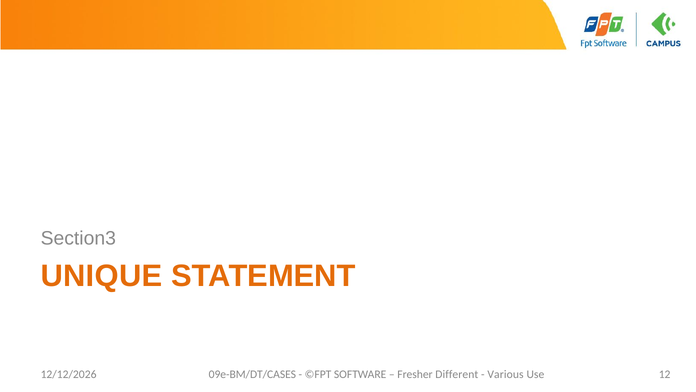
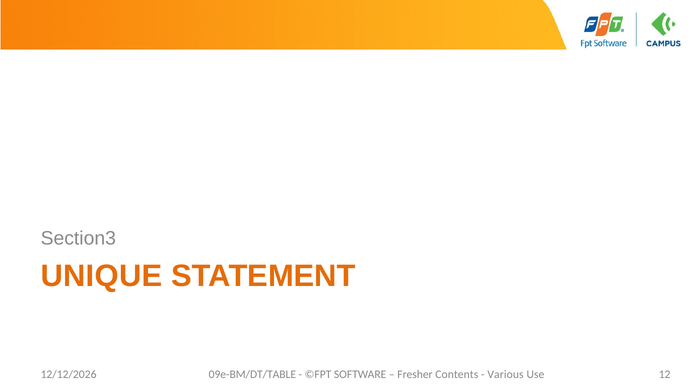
09e-BM/DT/CASES: 09e-BM/DT/CASES -> 09e-BM/DT/TABLE
Different: Different -> Contents
